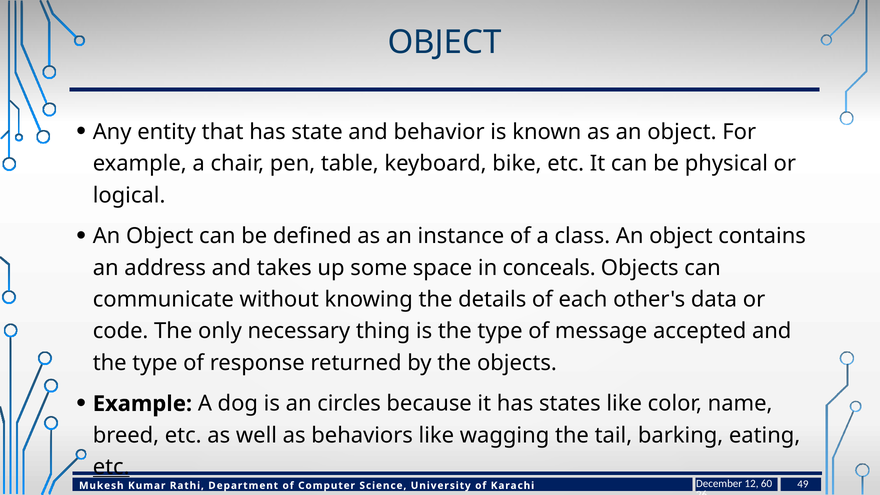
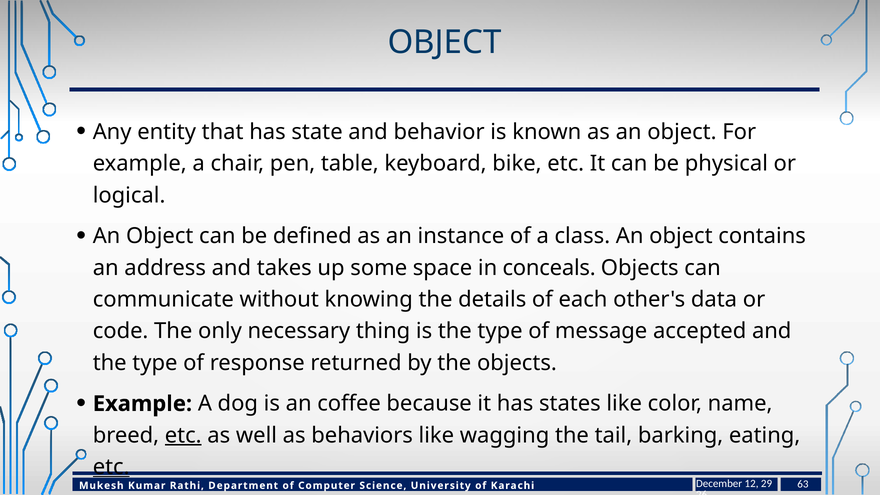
circles: circles -> coffee
etc at (183, 435) underline: none -> present
60: 60 -> 29
49: 49 -> 63
